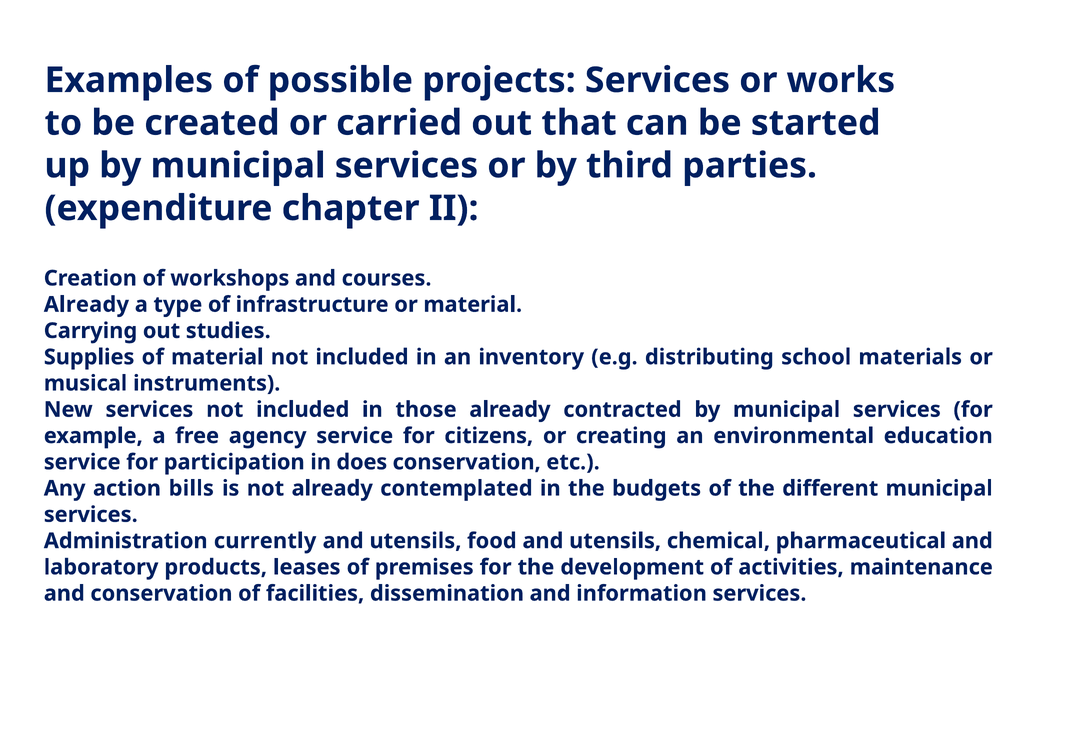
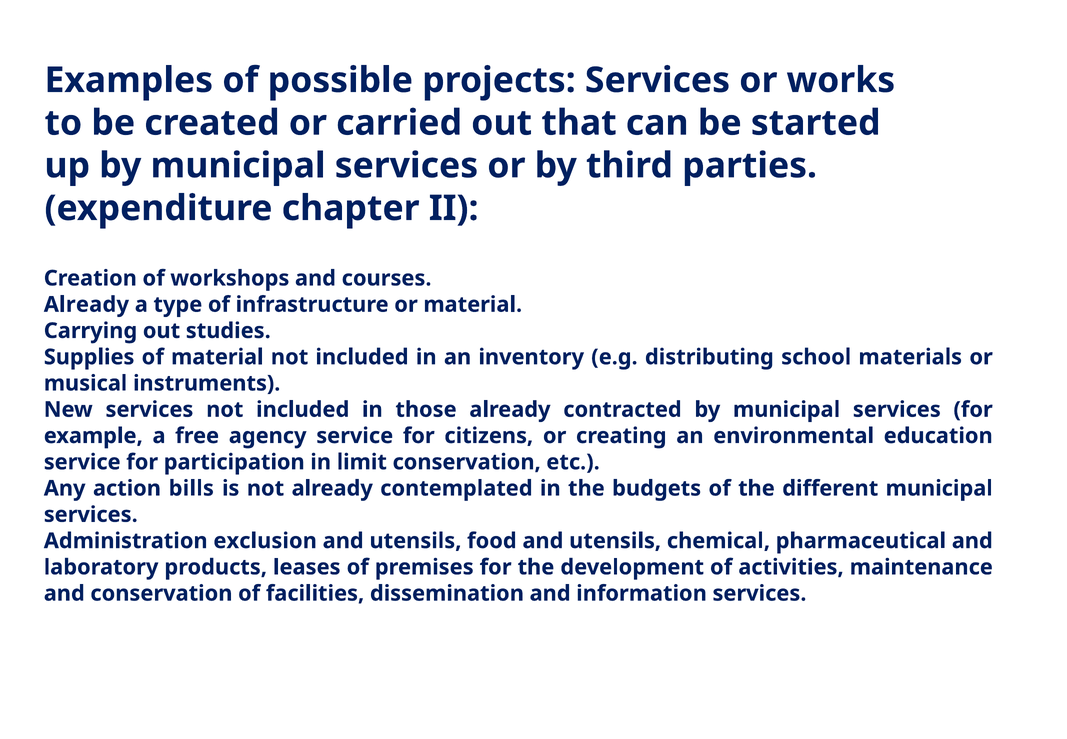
does: does -> limit
currently: currently -> exclusion
